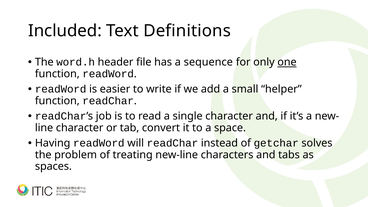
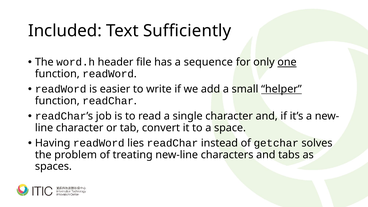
Definitions: Definitions -> Sufficiently
helper underline: none -> present
will: will -> lies
